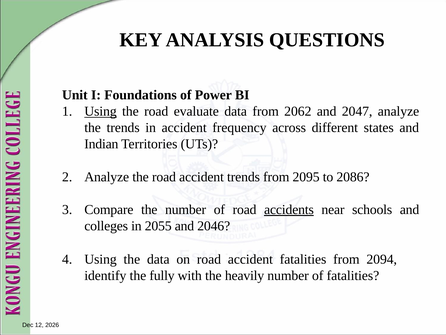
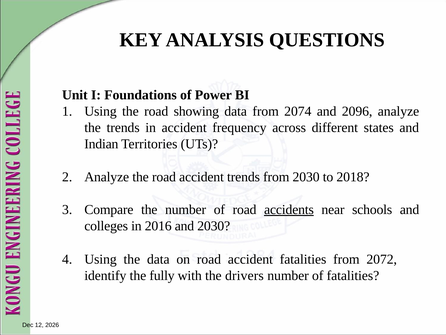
Using at (101, 111) underline: present -> none
evaluate: evaluate -> showing
2062: 2062 -> 2074
2047: 2047 -> 2096
from 2095: 2095 -> 2030
2086: 2086 -> 2018
2055: 2055 -> 2016
and 2046: 2046 -> 2030
2094: 2094 -> 2072
heavily: heavily -> drivers
